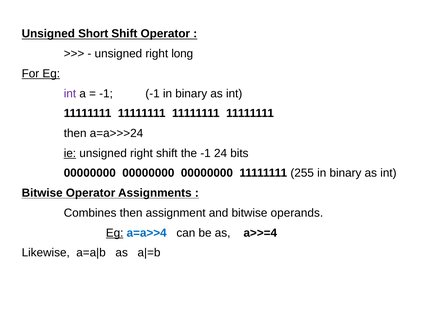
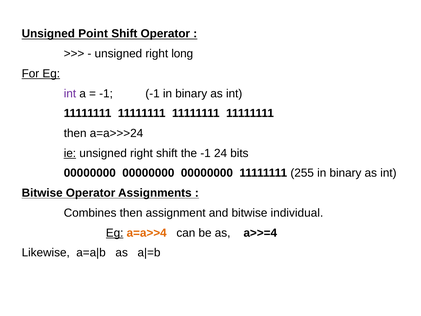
Short: Short -> Point
operands: operands -> individual
a=a>>4 colour: blue -> orange
